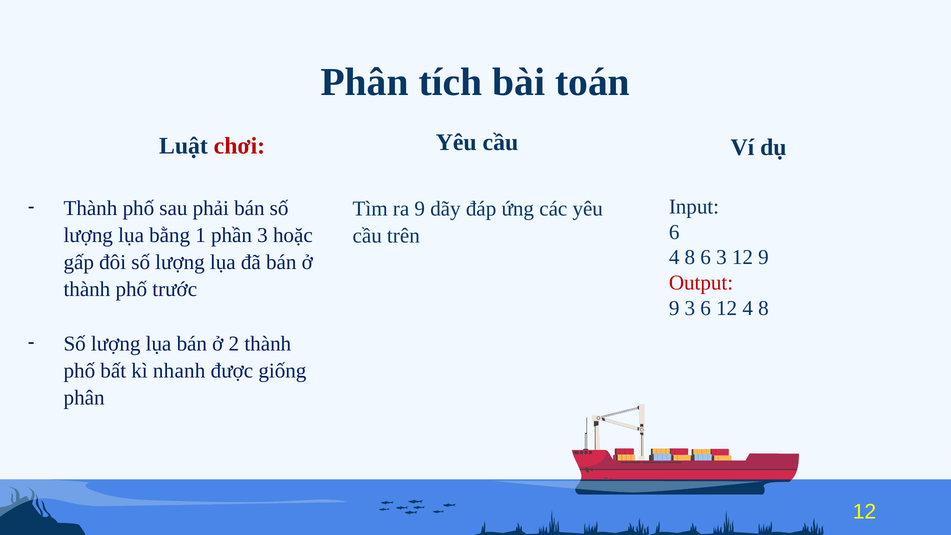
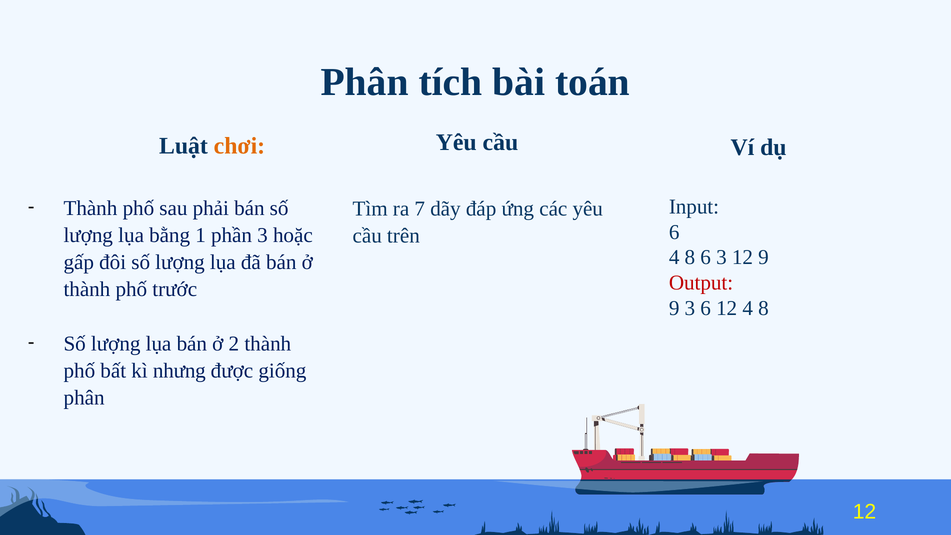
chơi colour: red -> orange
ra 9: 9 -> 7
nhanh: nhanh -> nhưng
